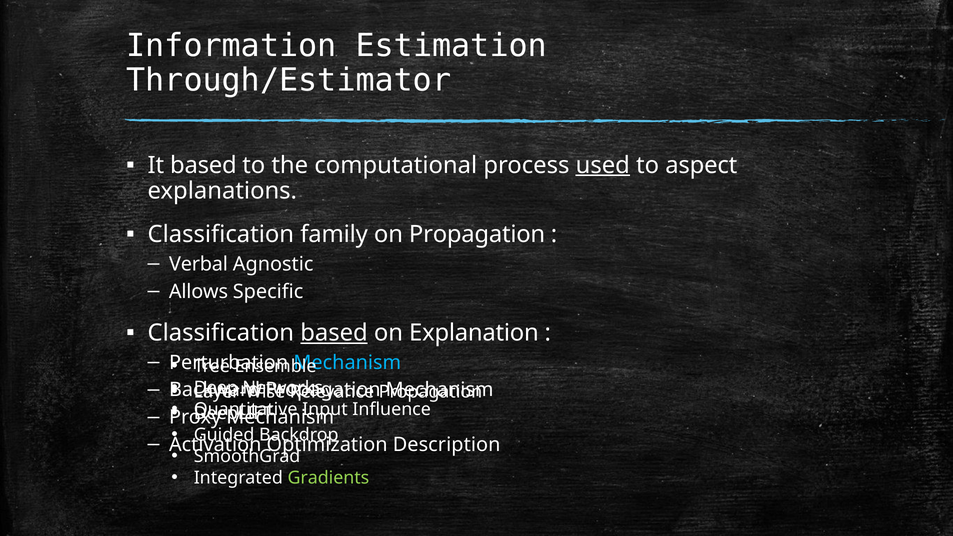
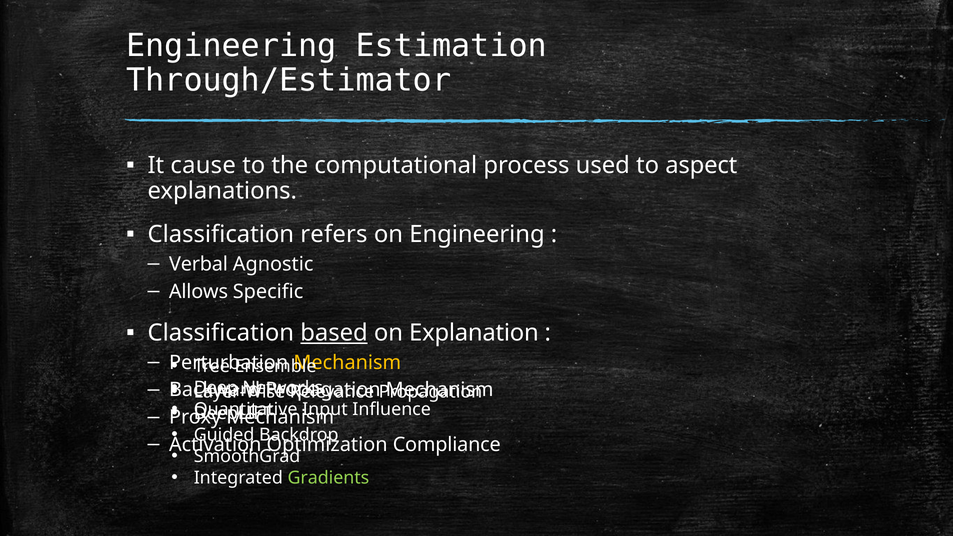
Information at (231, 46): Information -> Engineering
It based: based -> cause
used underline: present -> none
family: family -> refers
on Propagation: Propagation -> Engineering
Mechanism at (347, 362) colour: light blue -> yellow
Description: Description -> Compliance
